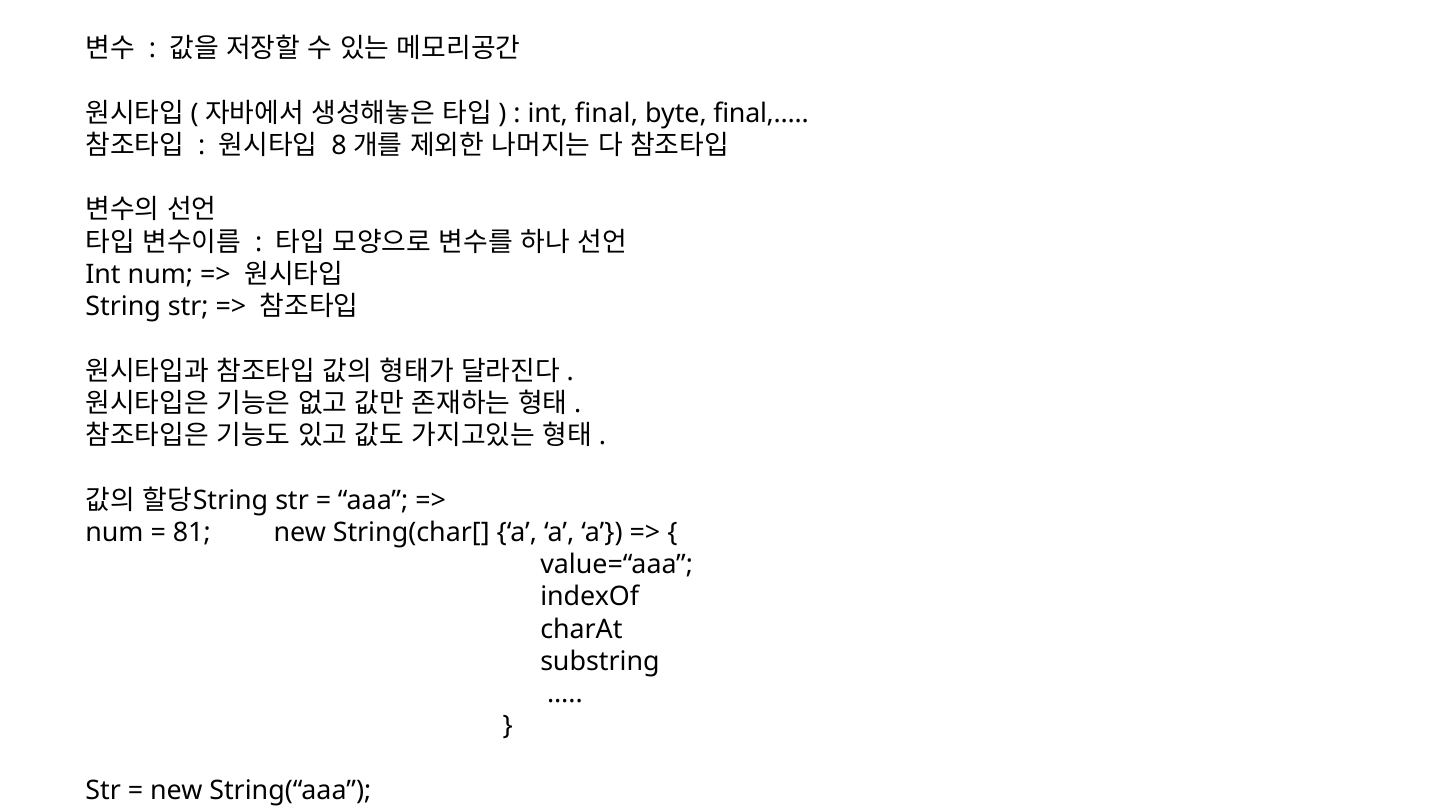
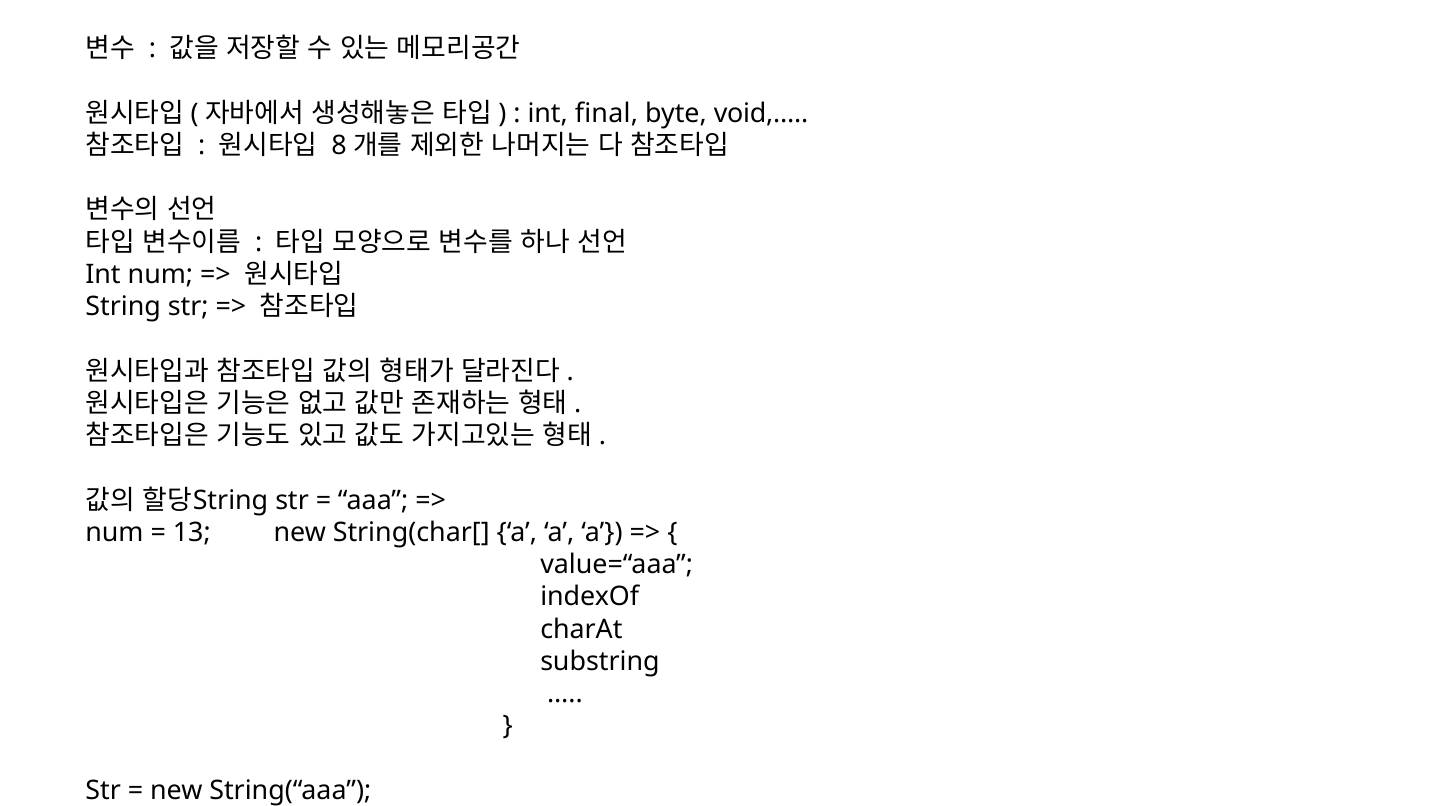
final,…: final,… -> void,…
81: 81 -> 13
